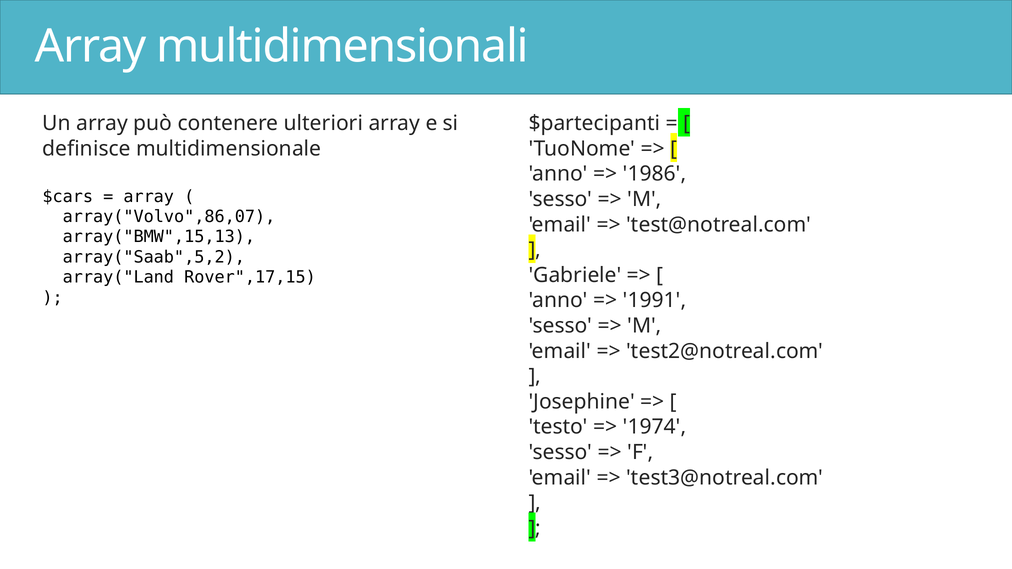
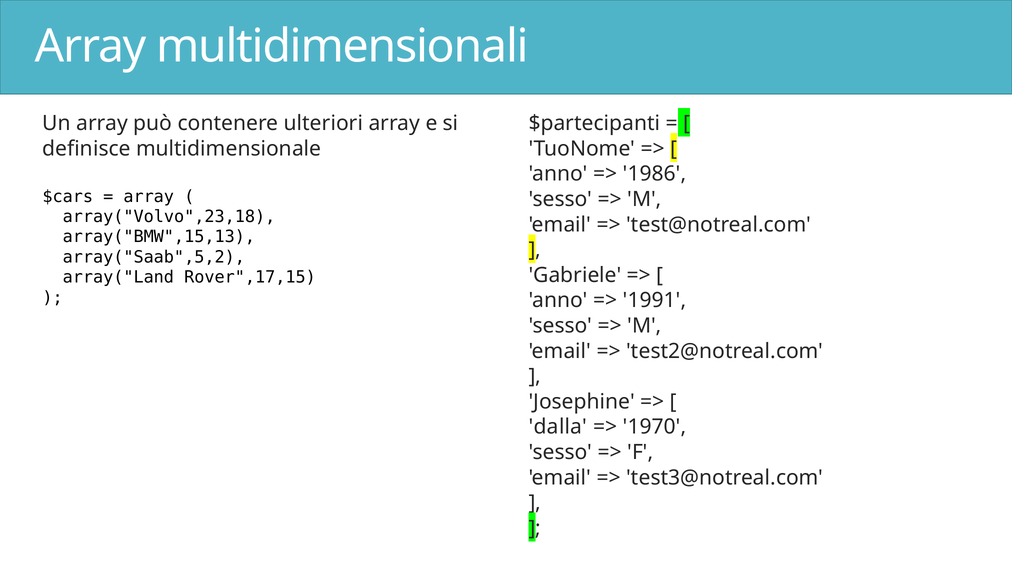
array("Volvo",86,07: array("Volvo",86,07 -> array("Volvo",23,18
testo: testo -> dalla
1974: 1974 -> 1970
